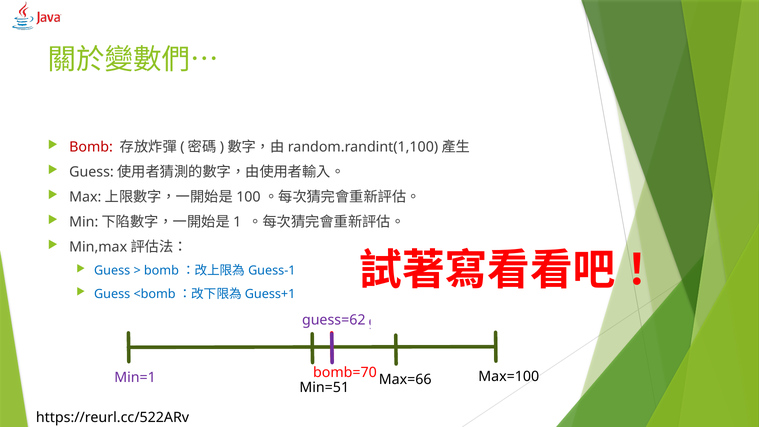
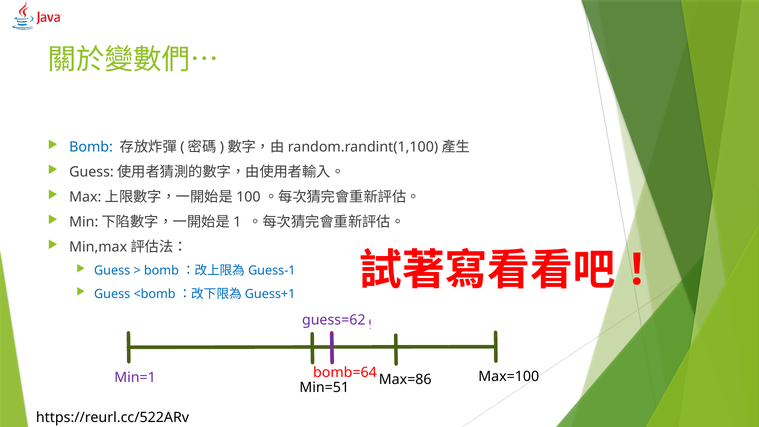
Bomb colour: red -> blue
bomb=70: bomb=70 -> bomb=64
Max=66: Max=66 -> Max=86
